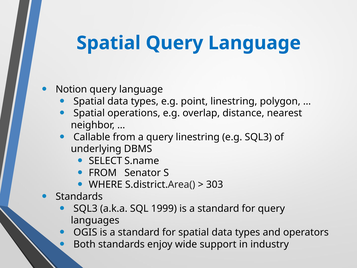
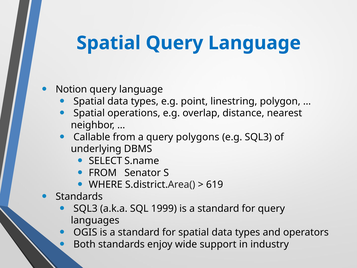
query linestring: linestring -> polygons
303: 303 -> 619
